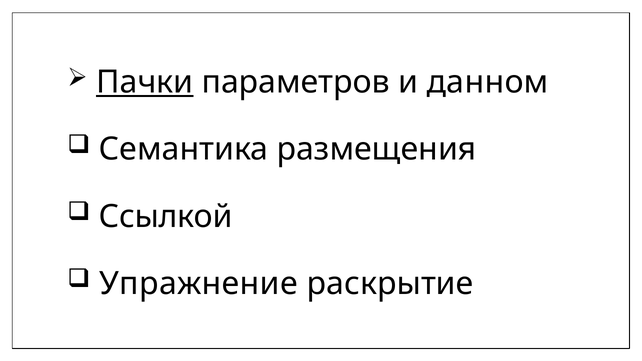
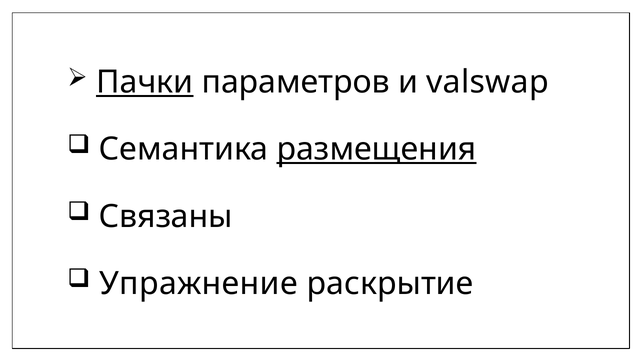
данном: данном -> valswap
размещения underline: none -> present
Ссылкой: Ссылкой -> Связаны
